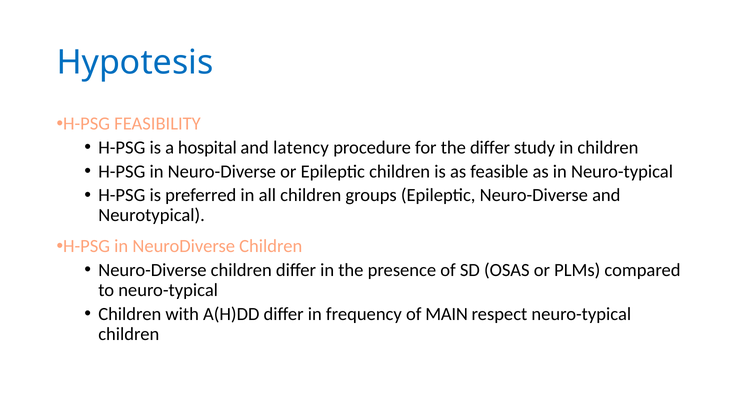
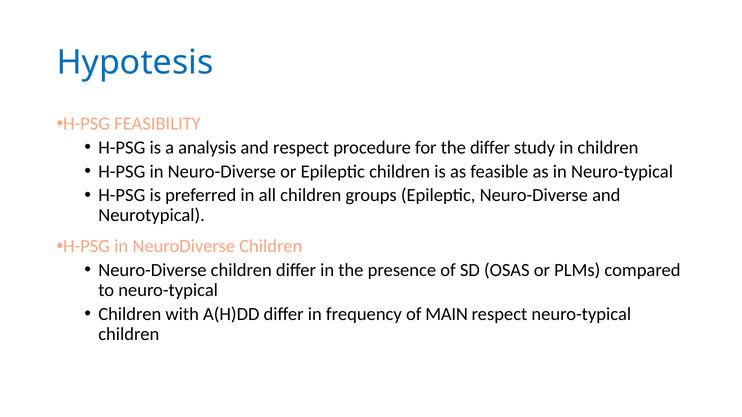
hospital: hospital -> analysis
and latency: latency -> respect
